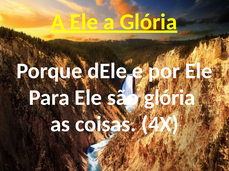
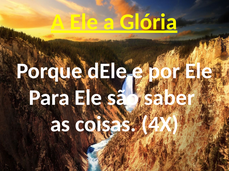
são glória: glória -> saber
